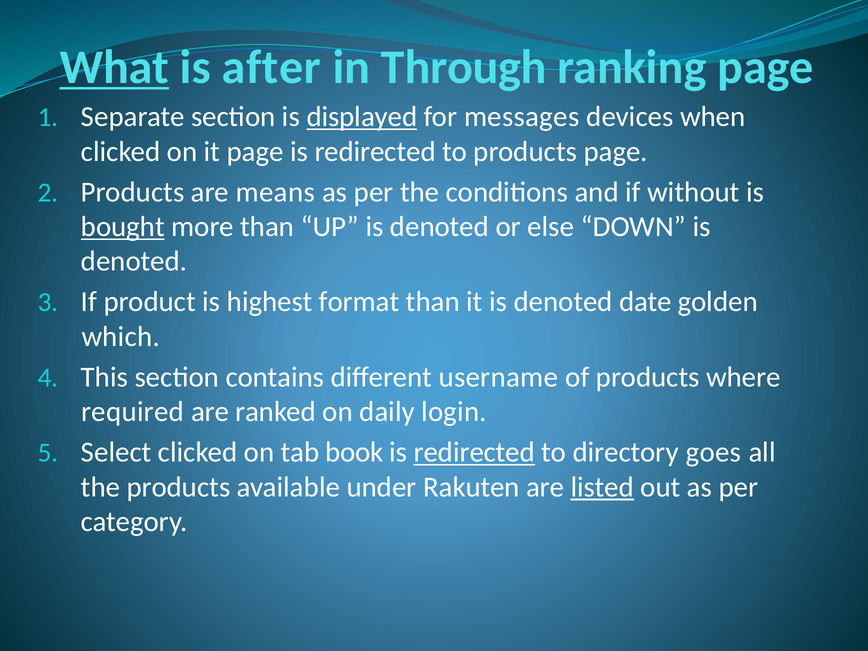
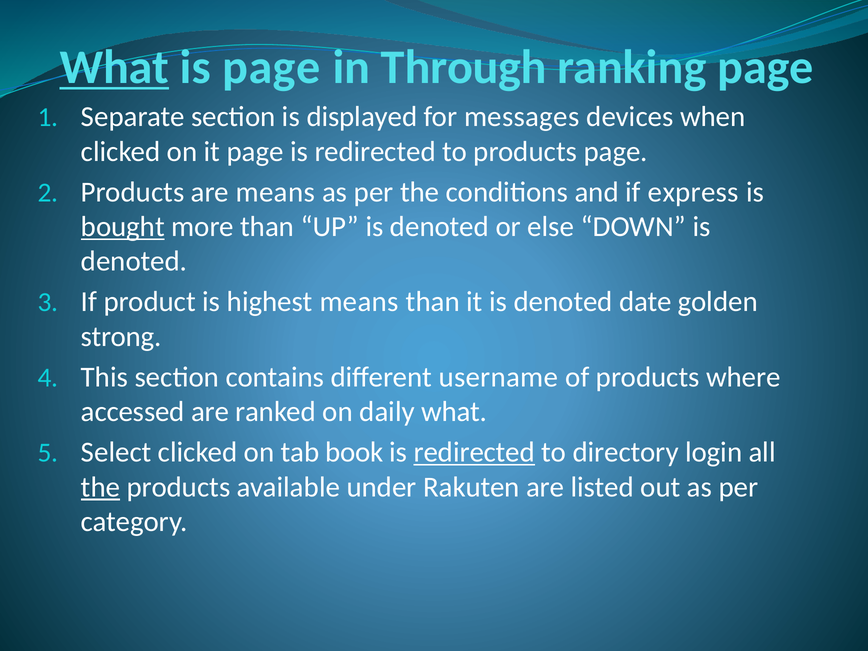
is after: after -> page
displayed underline: present -> none
without: without -> express
highest format: format -> means
which: which -> strong
required: required -> accessed
daily login: login -> what
goes: goes -> login
the at (101, 487) underline: none -> present
listed underline: present -> none
